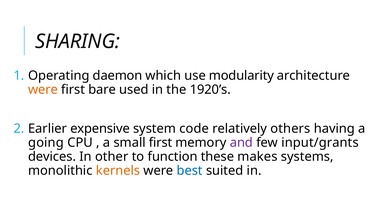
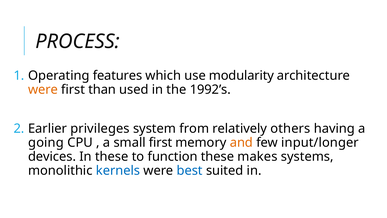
SHARING: SHARING -> PROCESS
daemon: daemon -> features
bare: bare -> than
1920’s: 1920’s -> 1992’s
expensive: expensive -> privileges
code: code -> from
and colour: purple -> orange
input/grants: input/grants -> input/longer
In other: other -> these
kernels colour: orange -> blue
